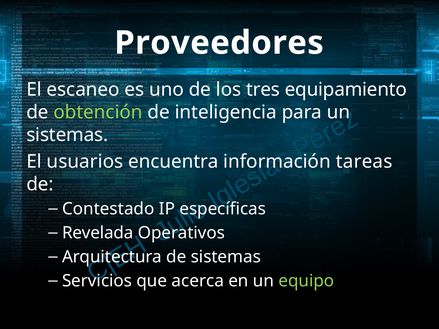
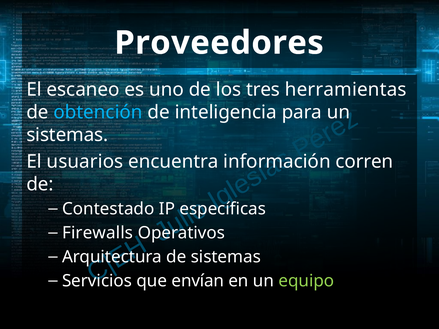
equipamiento: equipamiento -> herramientas
obtención colour: light green -> light blue
tareas: tareas -> corren
Revelada: Revelada -> Firewalls
acerca: acerca -> envían
